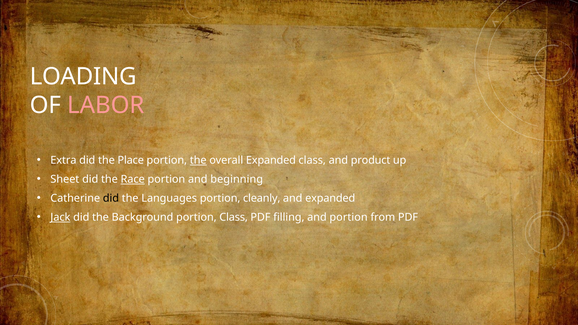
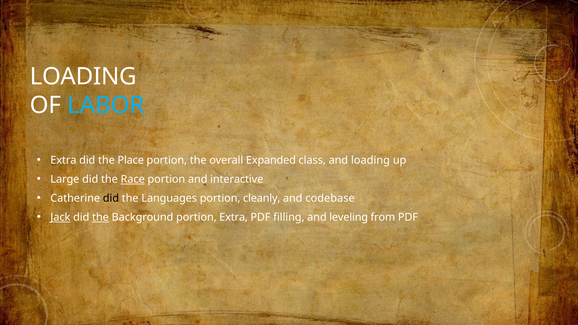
LABOR colour: pink -> light blue
the at (198, 160) underline: present -> none
and product: product -> loading
Sheet: Sheet -> Large
beginning: beginning -> interactive
and expanded: expanded -> codebase
the at (101, 217) underline: none -> present
portion Class: Class -> Extra
and portion: portion -> leveling
